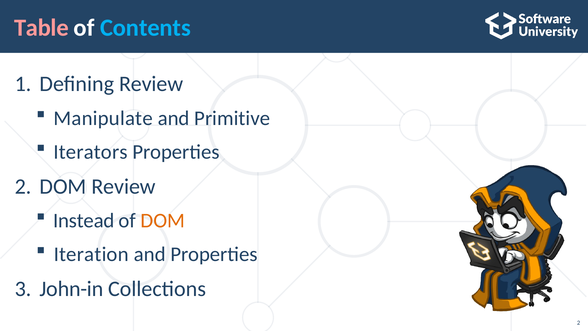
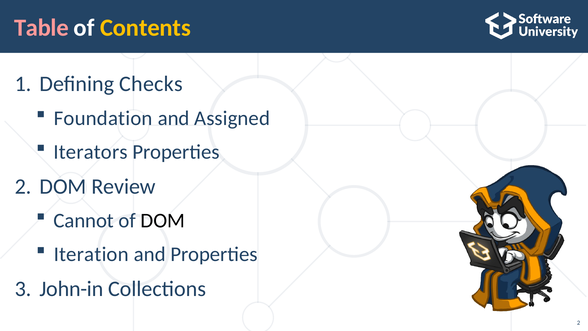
Contents colour: light blue -> yellow
Defining Review: Review -> Checks
Manipulate: Manipulate -> Foundation
Primitive: Primitive -> Assigned
Instead: Instead -> Cannot
DOM at (163, 221) colour: orange -> black
